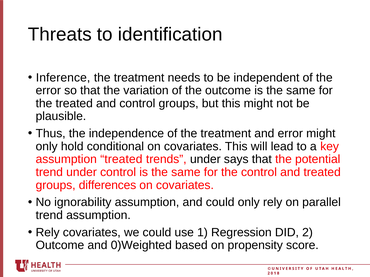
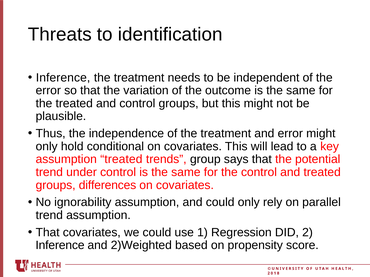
trends under: under -> group
Rely at (48, 233): Rely -> That
Outcome at (60, 246): Outcome -> Inference
0)Weighted: 0)Weighted -> 2)Weighted
